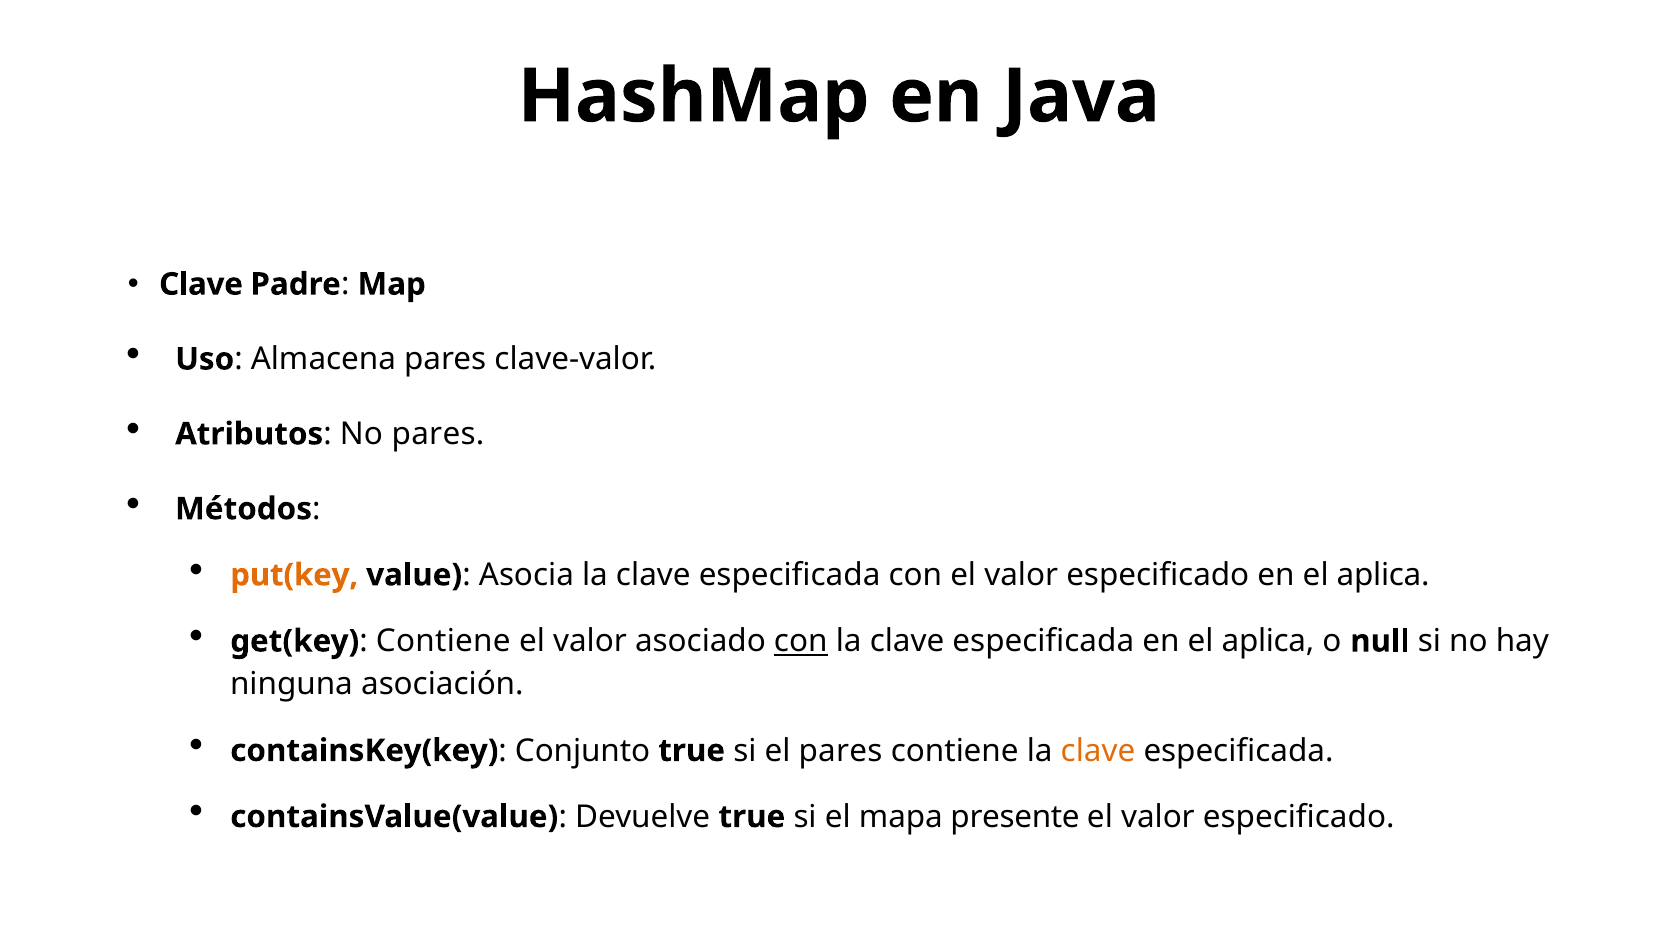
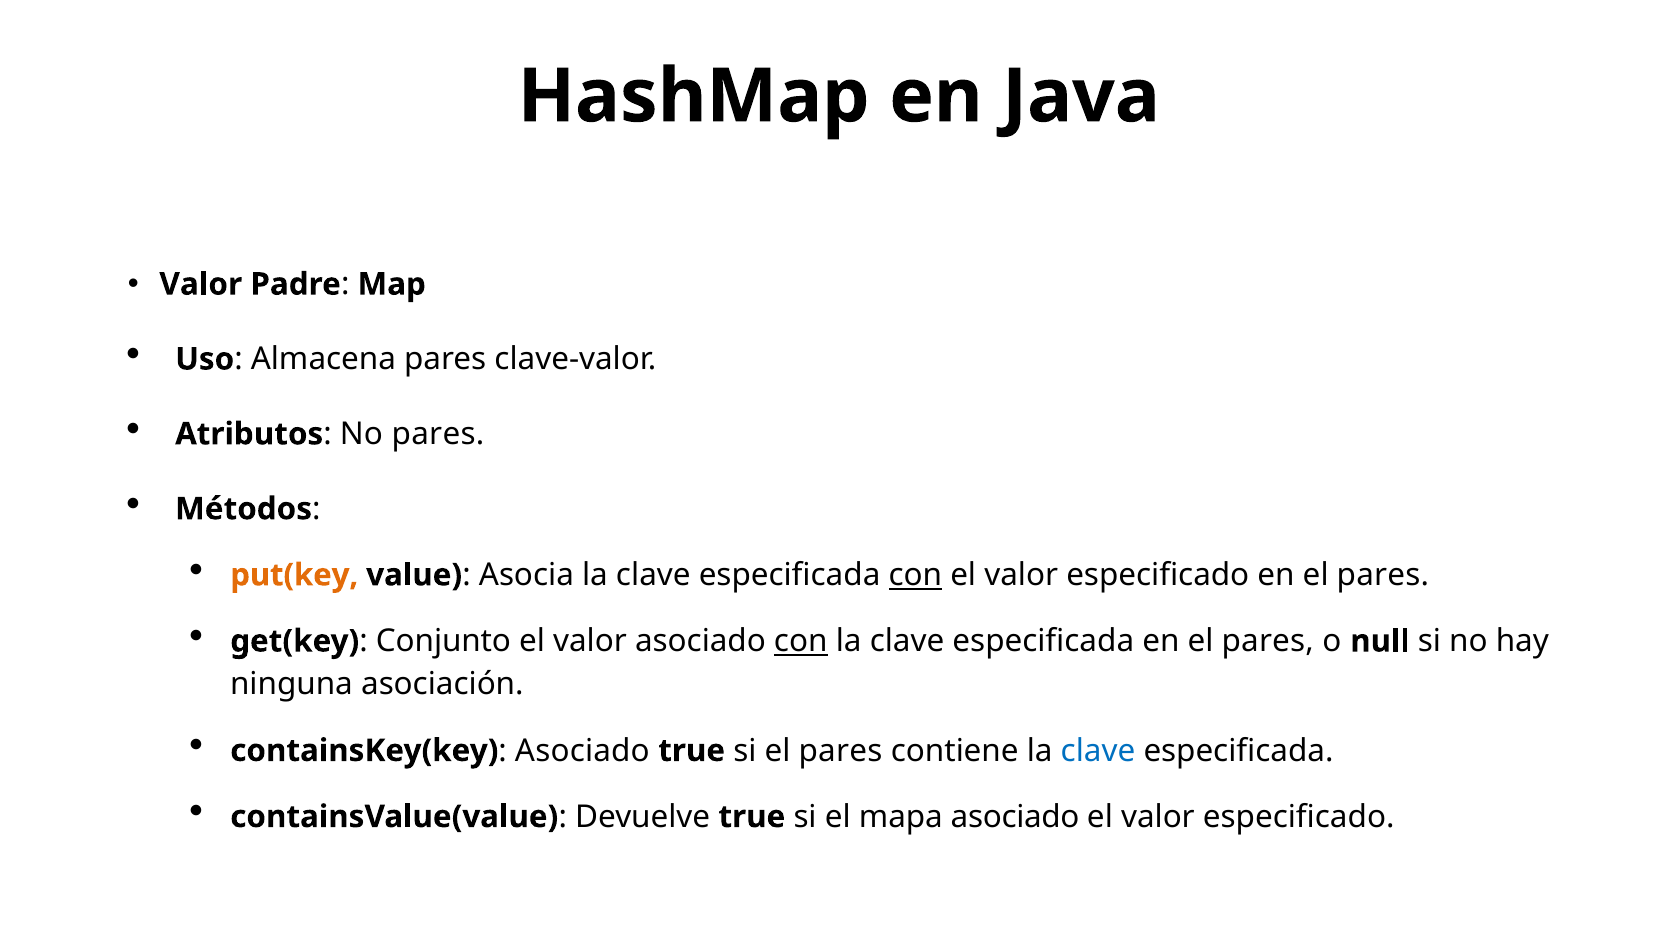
Clave at (201, 284): Clave -> Valor
con at (915, 575) underline: none -> present
especificado en el aplica: aplica -> pares
Contiene at (443, 641): Contiene -> Conjunto
especificada en el aplica: aplica -> pares
Conjunto at (583, 751): Conjunto -> Asociado
clave at (1098, 751) colour: orange -> blue
mapa presente: presente -> asociado
